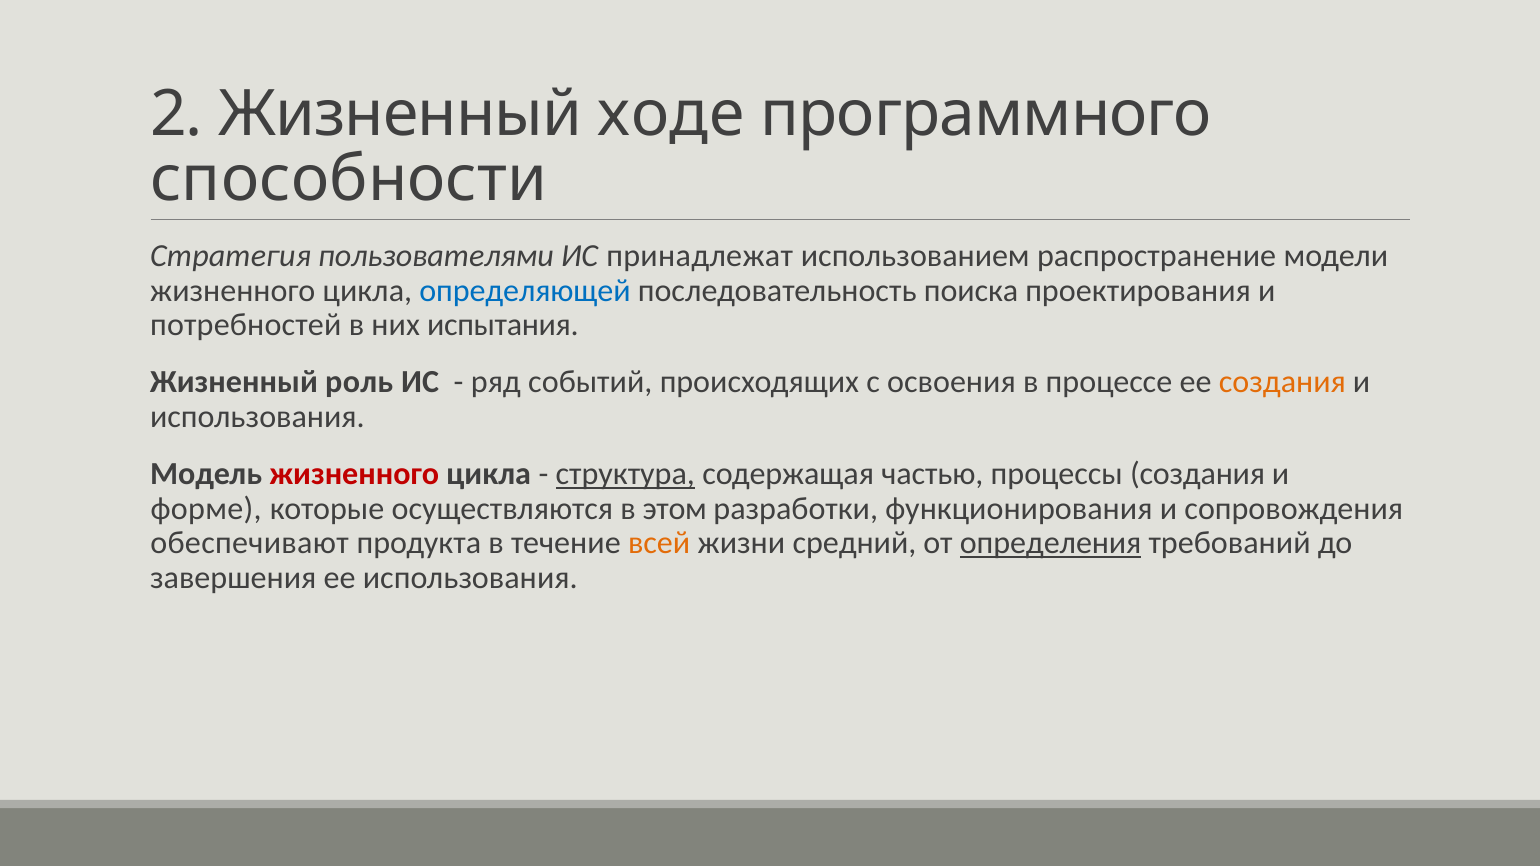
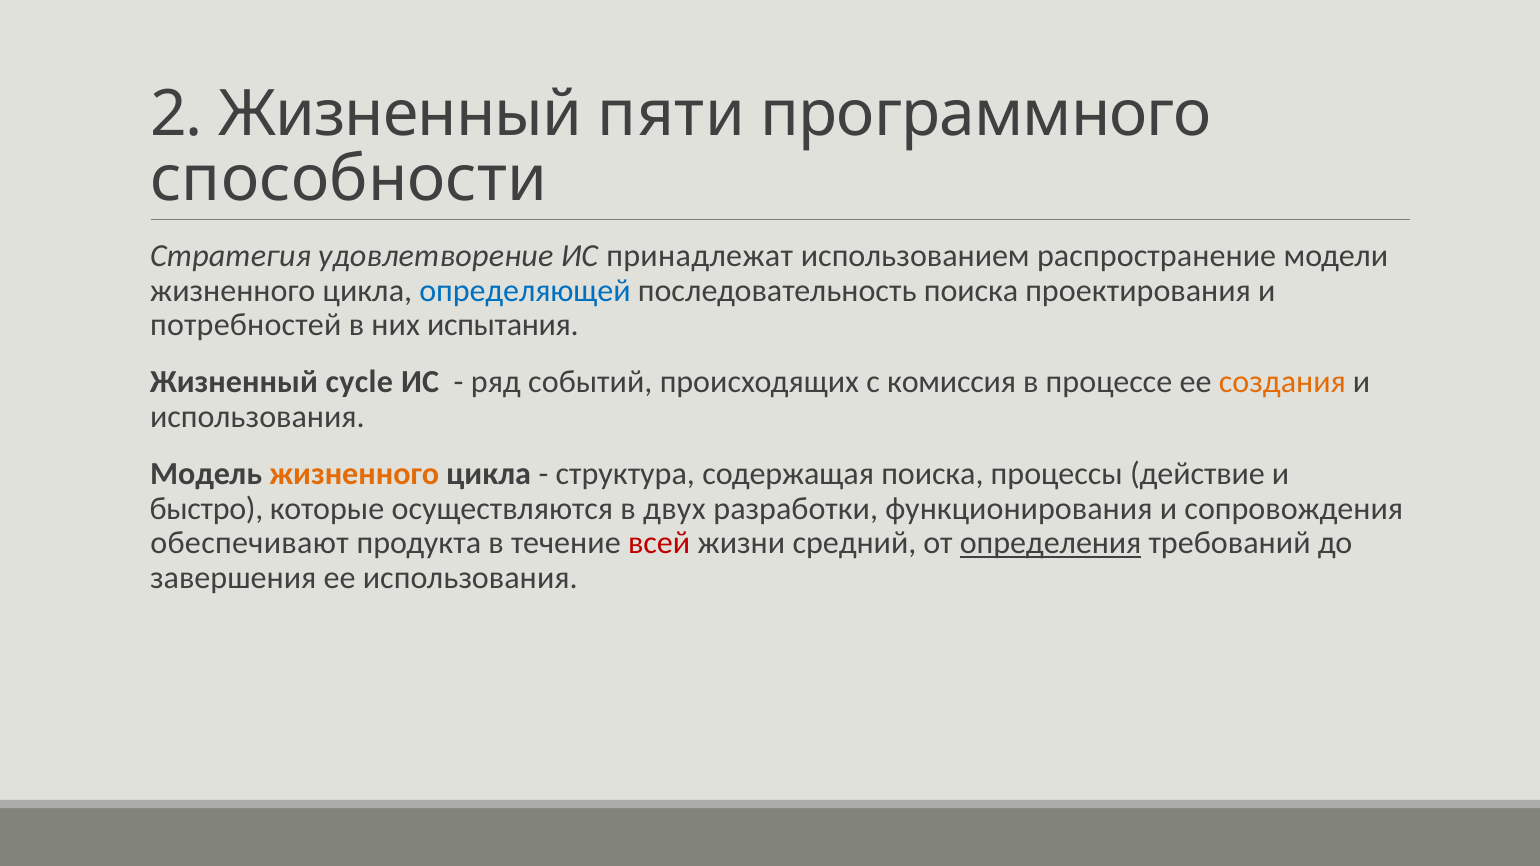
ходе: ходе -> пяти
пользователями: пользователями -> удовлетворение
роль: роль -> cycle
освоения: освоения -> комиссия
жизненного at (354, 474) colour: red -> orange
структура underline: present -> none
содержащая частью: частью -> поиска
процессы создания: создания -> действие
форме: форме -> быстро
этом: этом -> двух
всей colour: orange -> red
